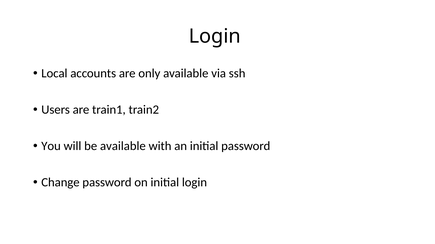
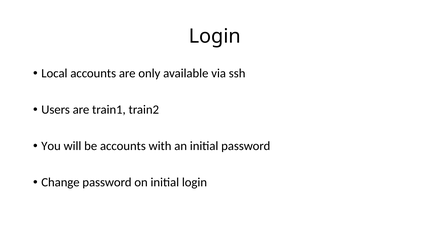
be available: available -> accounts
